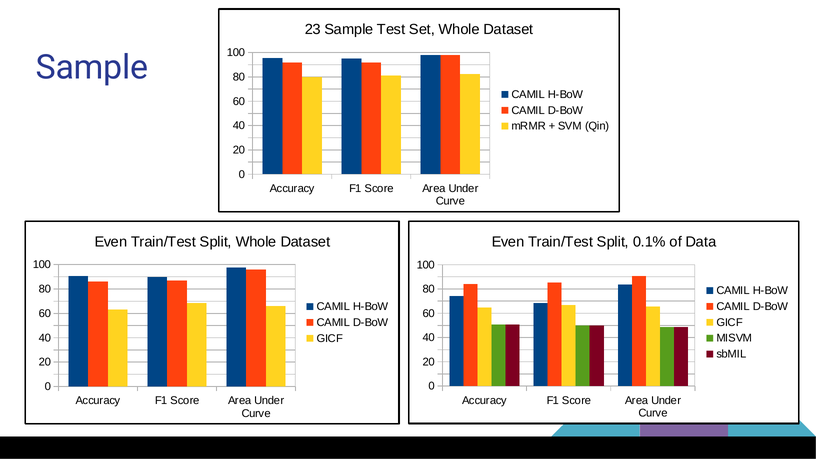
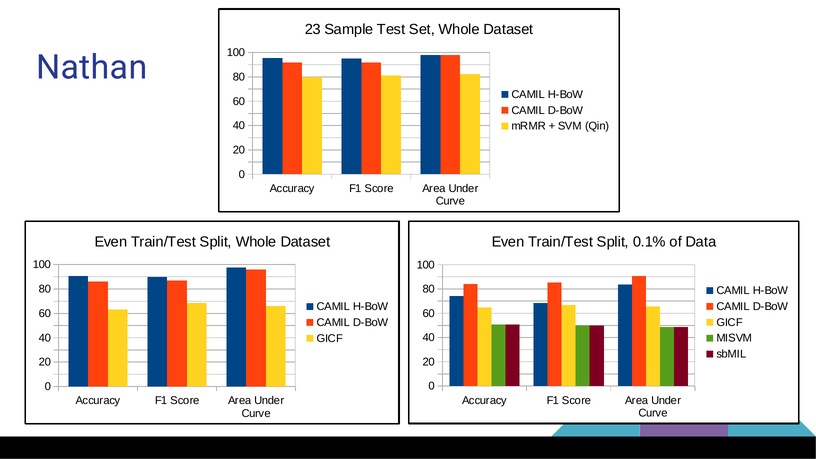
Sample at (92, 68): Sample -> Nathan
